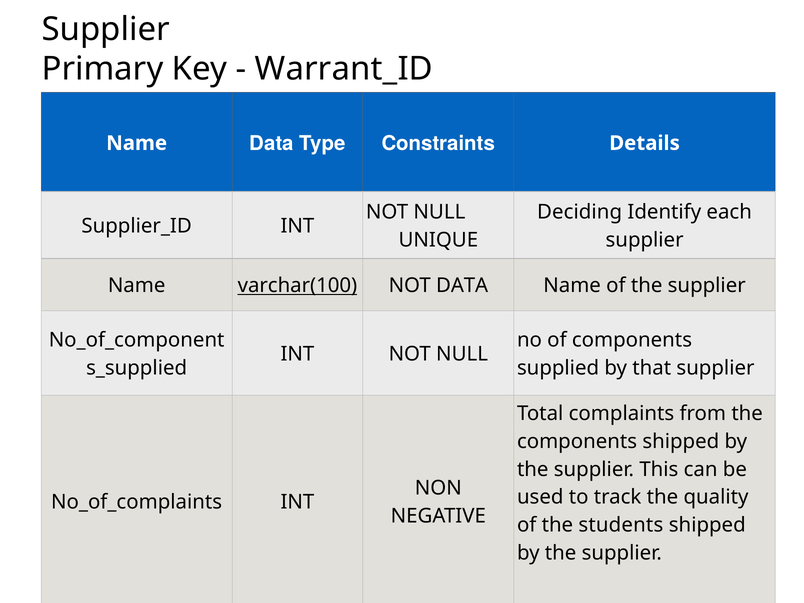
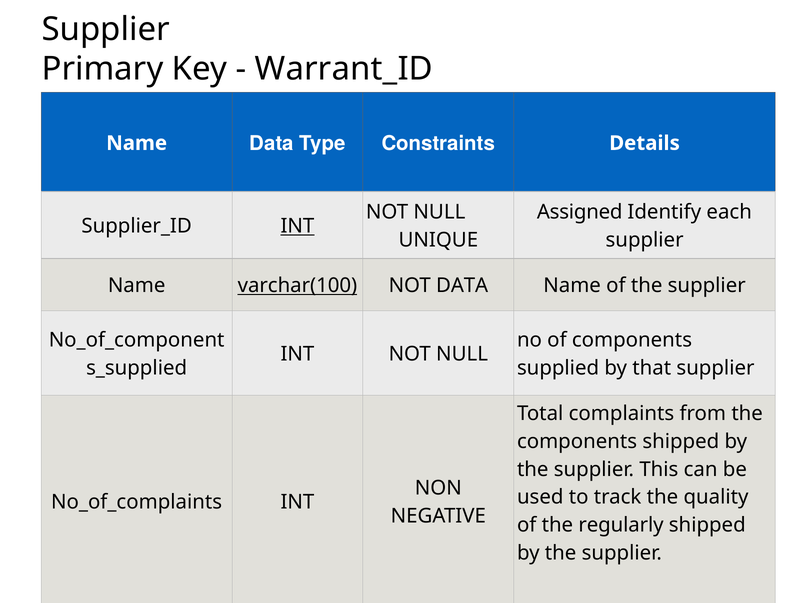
Deciding: Deciding -> Assigned
INT at (297, 226) underline: none -> present
students: students -> regularly
